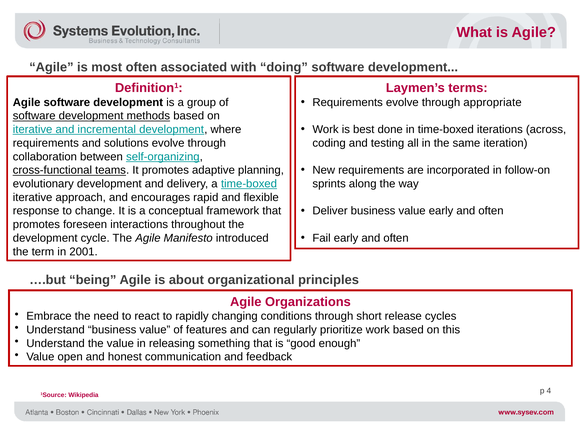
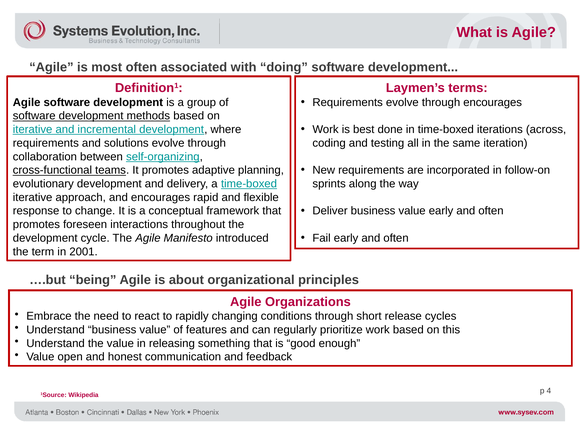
through appropriate: appropriate -> encourages
